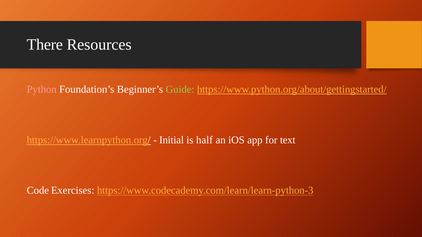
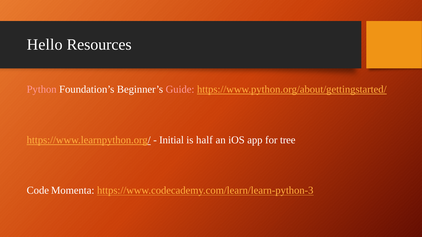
There: There -> Hello
Guide colour: light green -> pink
text: text -> tree
Exercises: Exercises -> Momenta
